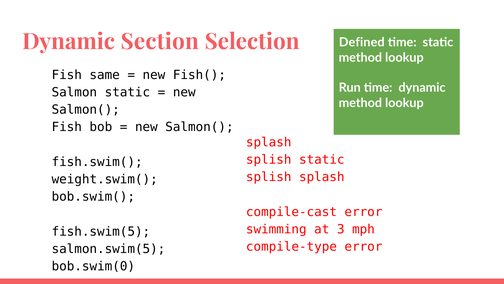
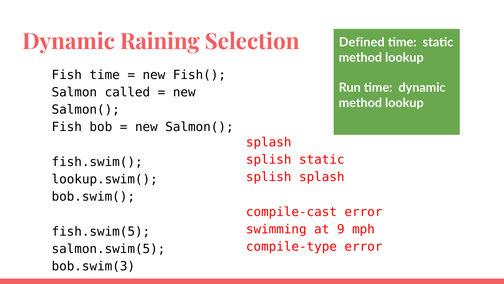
Section: Section -> Raining
Fish same: same -> time
Salmon static: static -> called
weight.swim(: weight.swim( -> lookup.swim(
3: 3 -> 9
bob.swim(0: bob.swim(0 -> bob.swim(3
